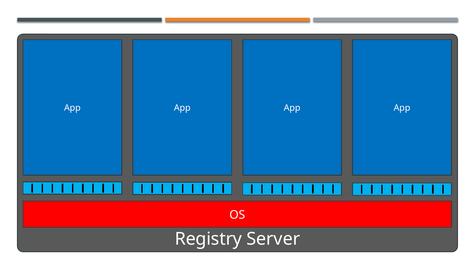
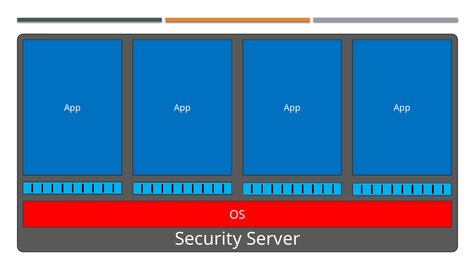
Registry: Registry -> Security
